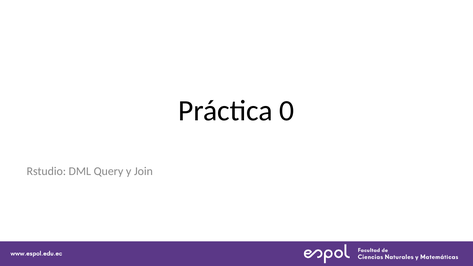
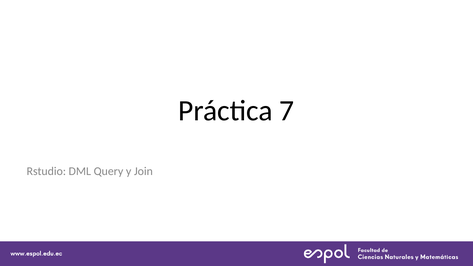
0: 0 -> 7
